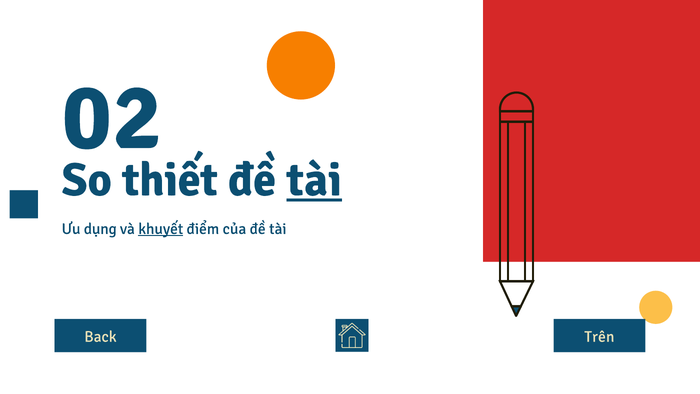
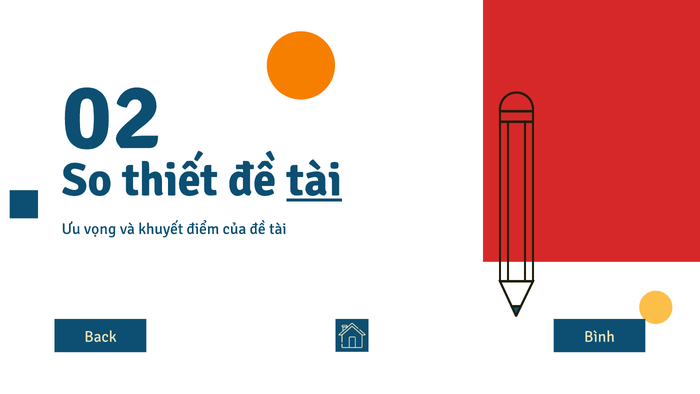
dụng: dụng -> vọng
khuyết underline: present -> none
Trên: Trên -> Bình
